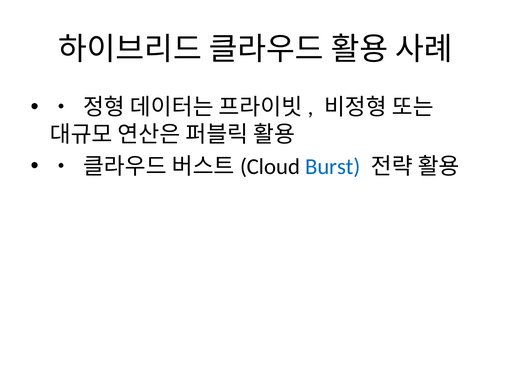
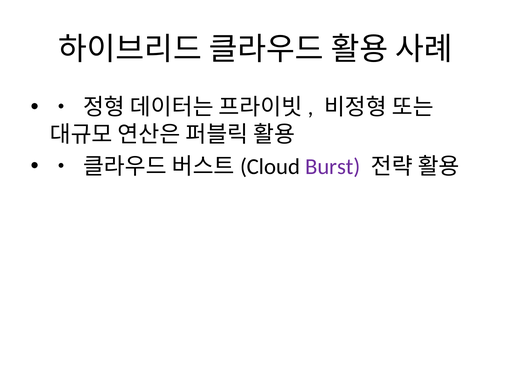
Burst colour: blue -> purple
